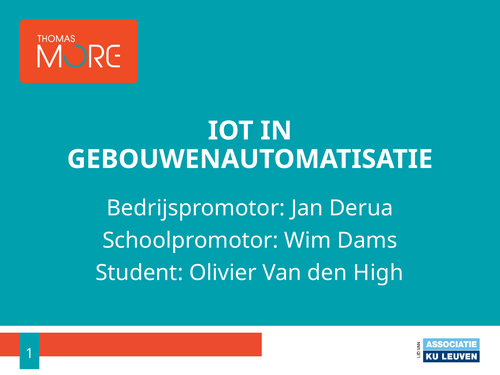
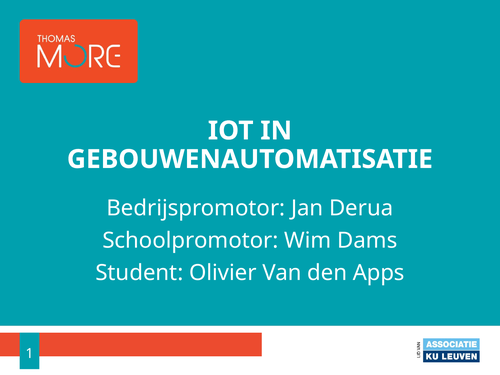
High: High -> Apps
